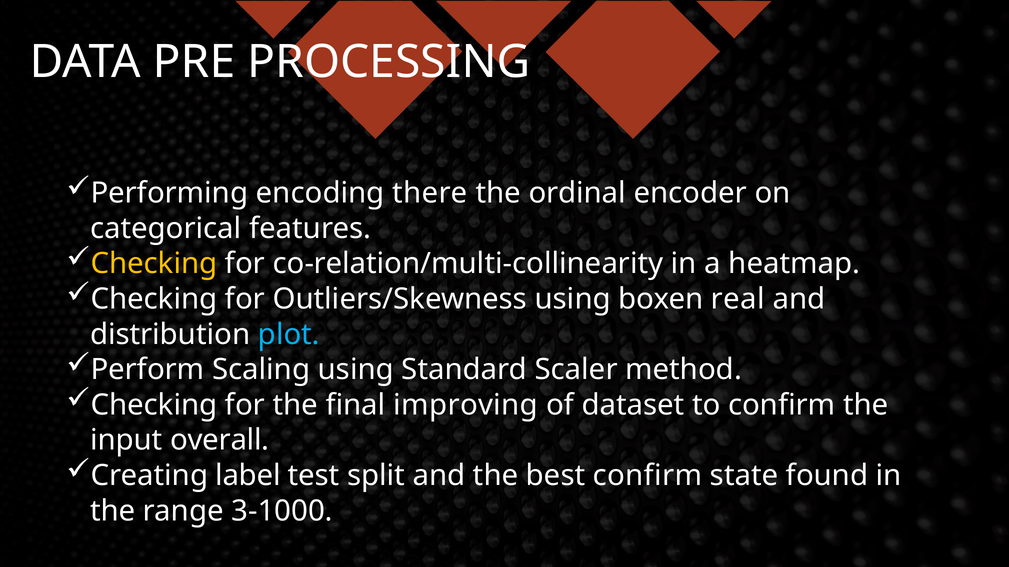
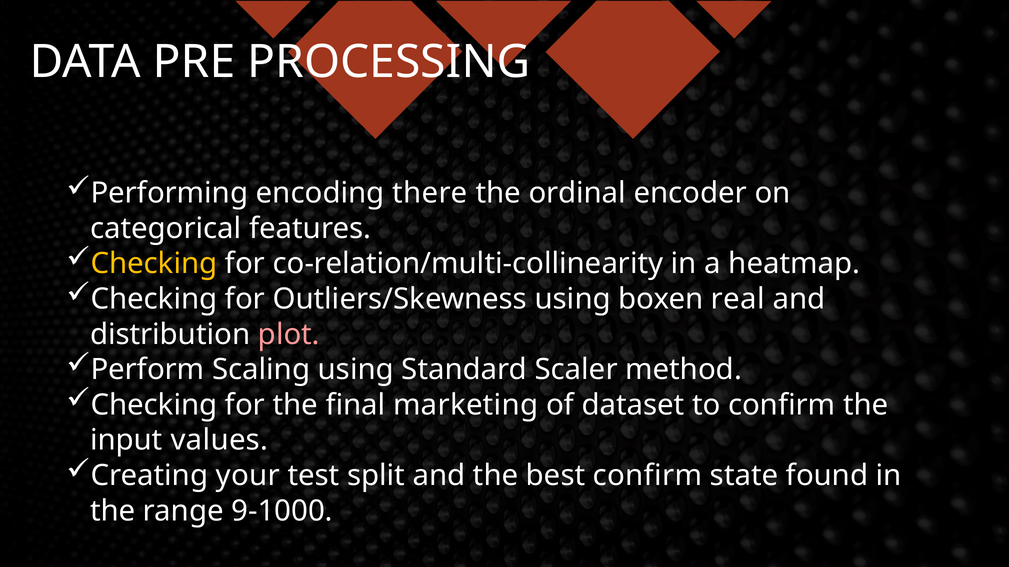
plot colour: light blue -> pink
improving: improving -> marketing
overall: overall -> values
label: label -> your
3-1000: 3-1000 -> 9-1000
